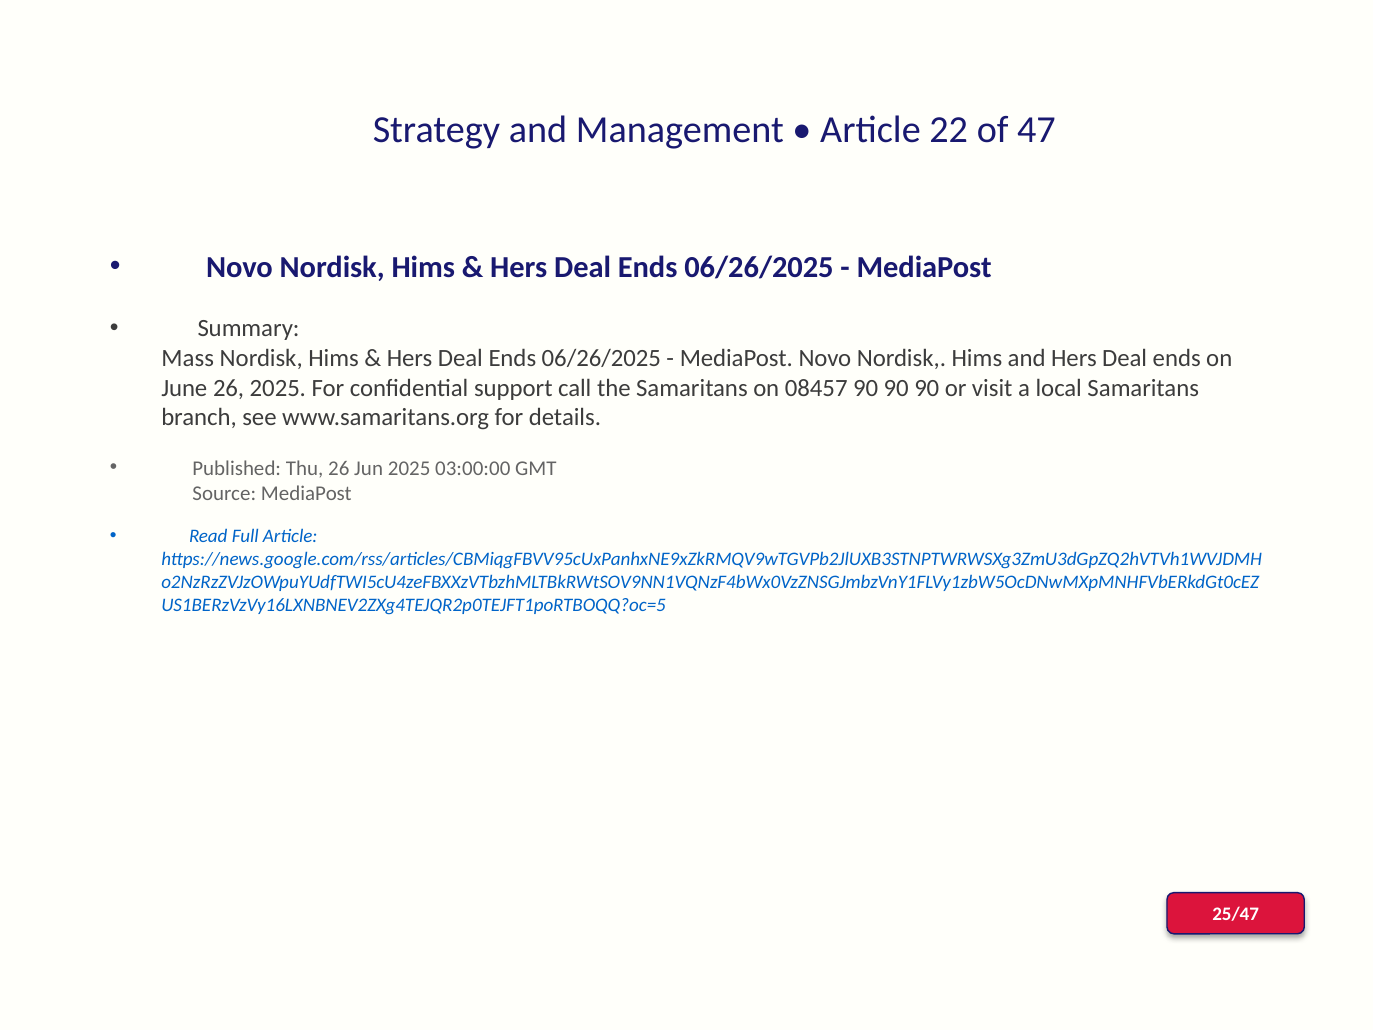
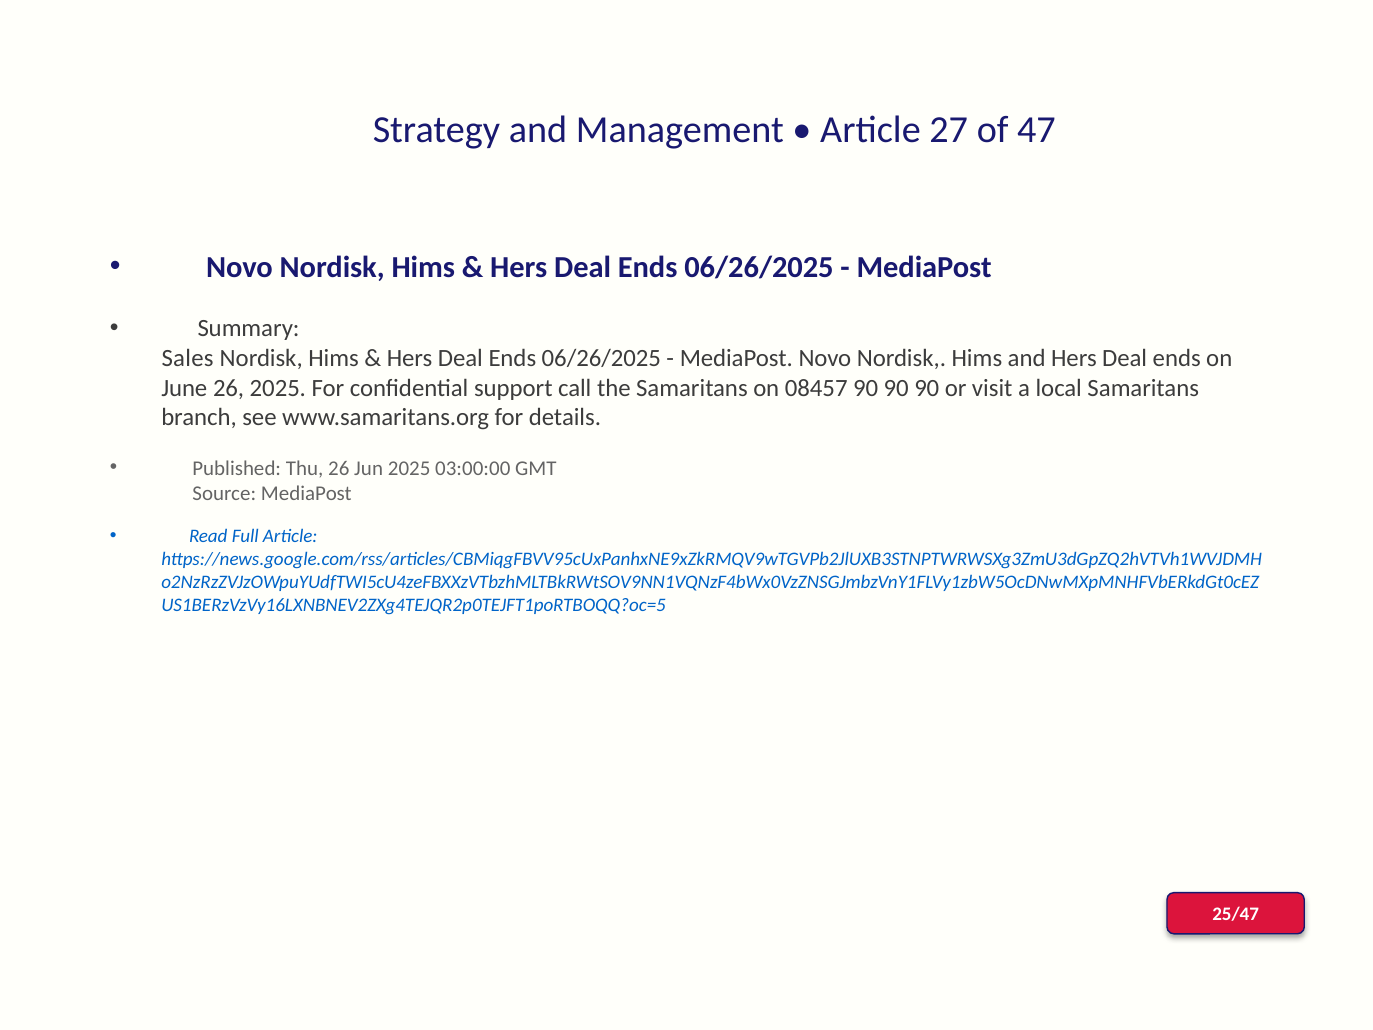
22: 22 -> 27
Mass: Mass -> Sales
